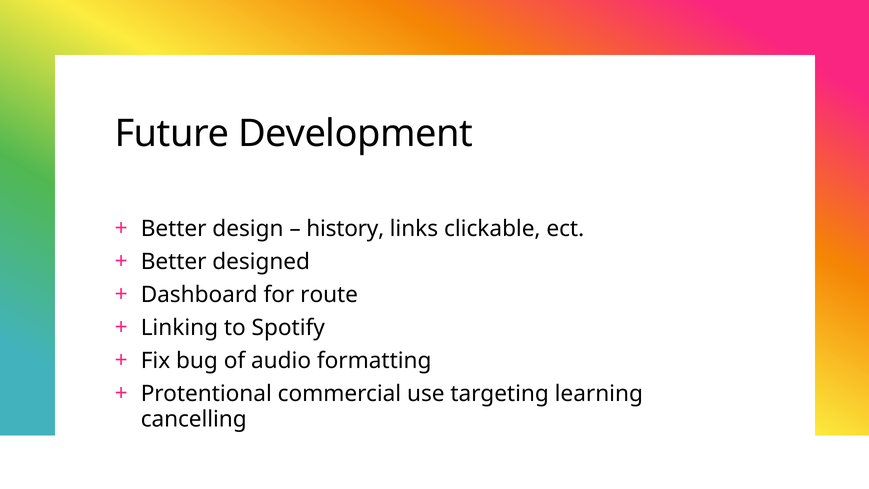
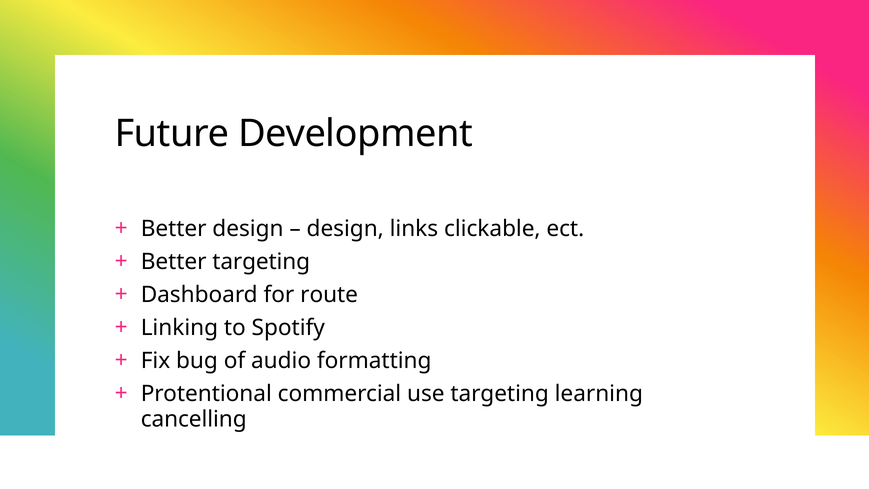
history at (345, 229): history -> design
Better designed: designed -> targeting
